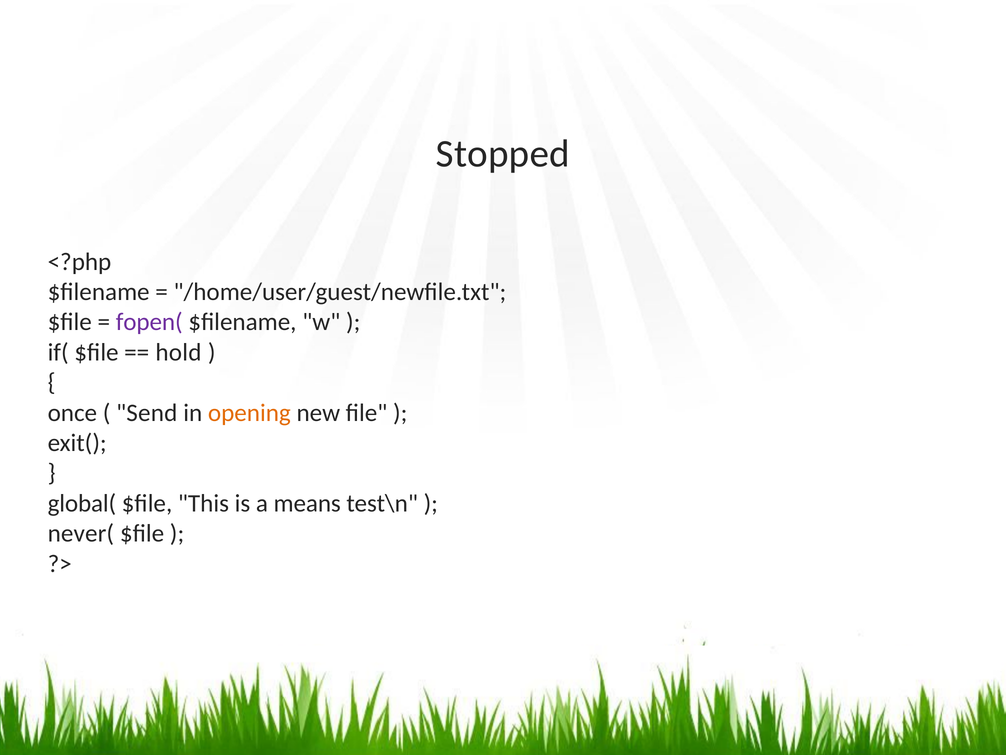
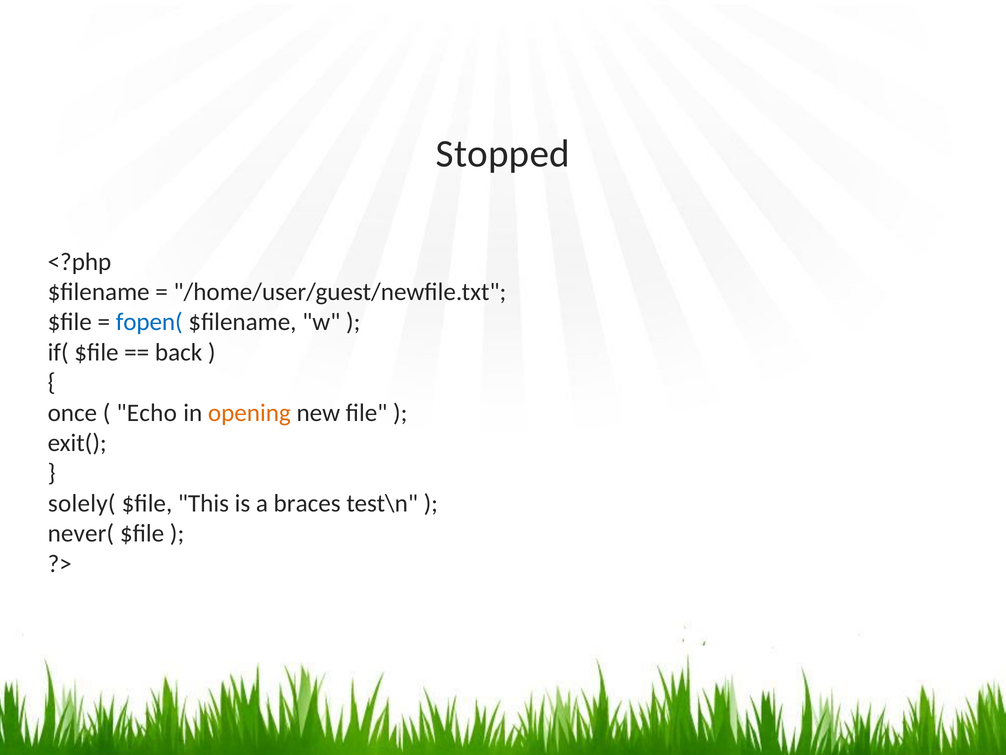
fopen( colour: purple -> blue
hold: hold -> back
Send: Send -> Echo
global(: global( -> solely(
means: means -> braces
